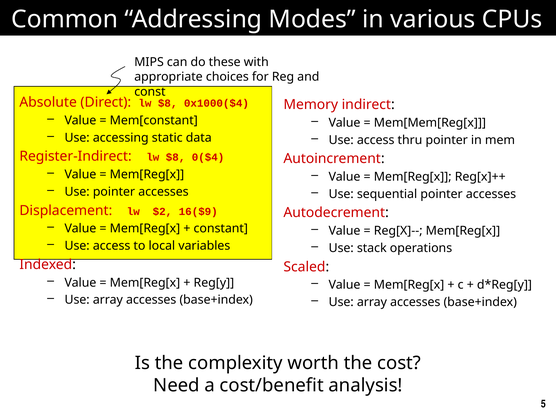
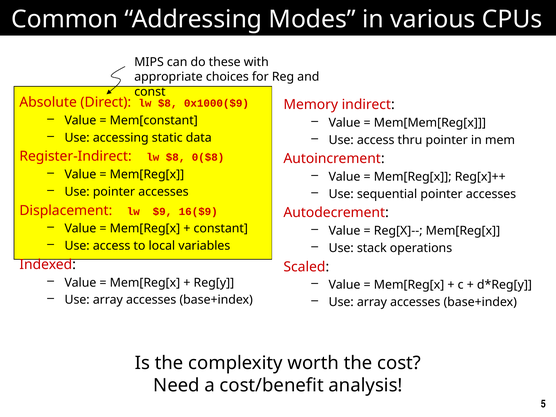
0x1000($4: 0x1000($4 -> 0x1000($9
0($4: 0($4 -> 0($8
$2: $2 -> $9
